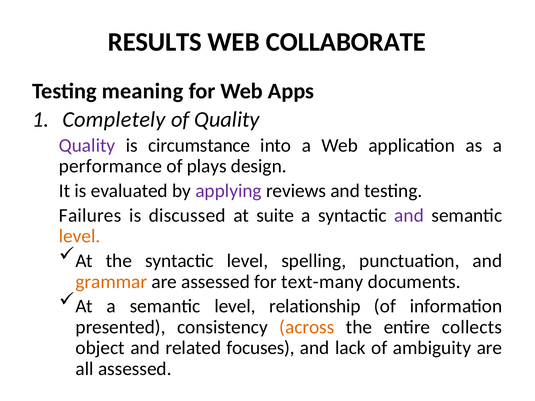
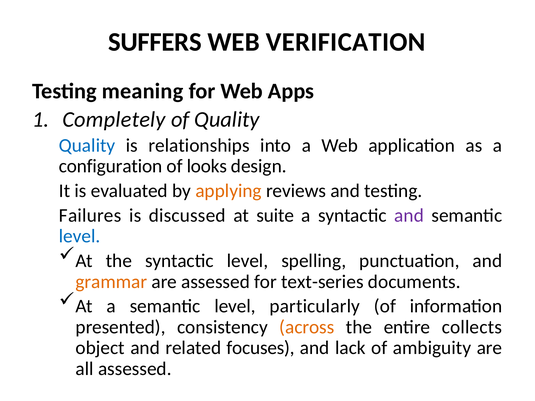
RESULTS: RESULTS -> SUFFERS
COLLABORATE: COLLABORATE -> VERIFICATION
Quality at (87, 145) colour: purple -> blue
circumstance: circumstance -> relationships
performance: performance -> configuration
plays: plays -> looks
applying colour: purple -> orange
level at (80, 236) colour: orange -> blue
text-many: text-many -> text-series
relationship: relationship -> particularly
